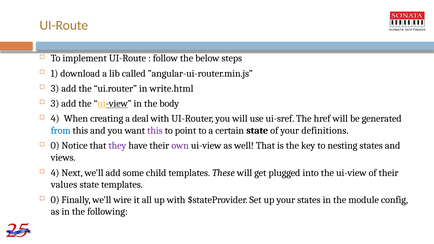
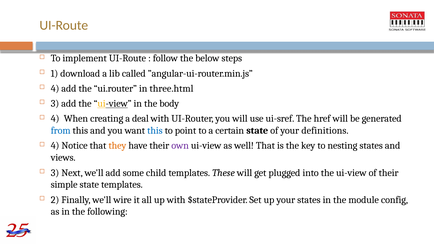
3 at (55, 89): 3 -> 4
write.html: write.html -> three.html
this at (155, 131) colour: purple -> blue
0 at (55, 146): 0 -> 4
they colour: purple -> orange
4 at (55, 173): 4 -> 3
values: values -> simple
0 at (55, 200): 0 -> 2
